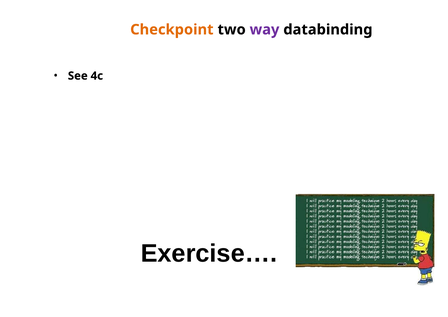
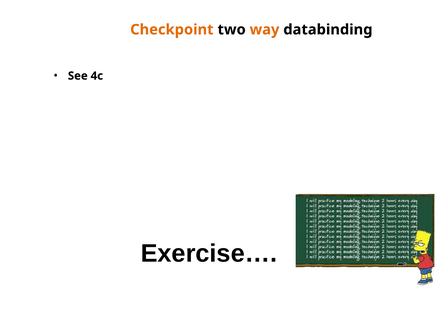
way colour: purple -> orange
